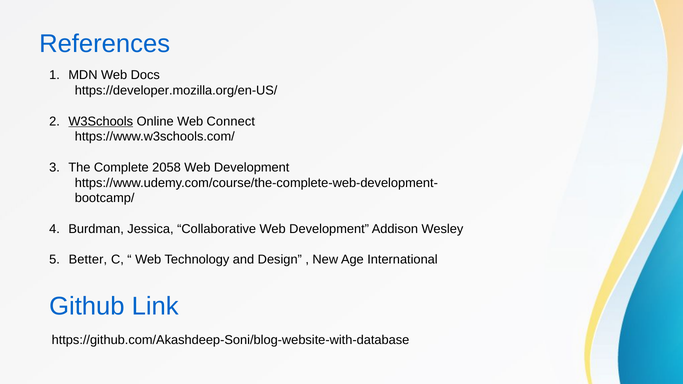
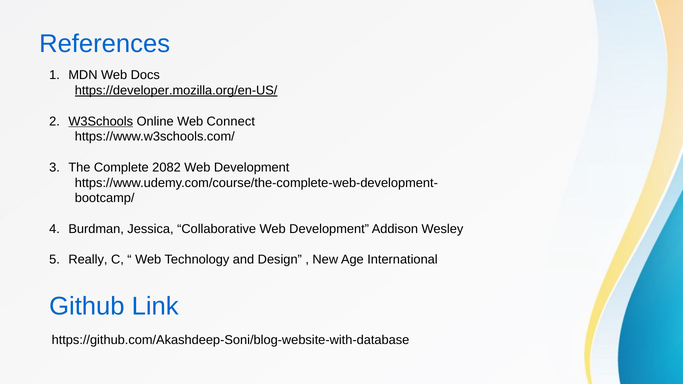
https://developer.mozilla.org/en-US/ underline: none -> present
2058: 2058 -> 2082
Better: Better -> Really
